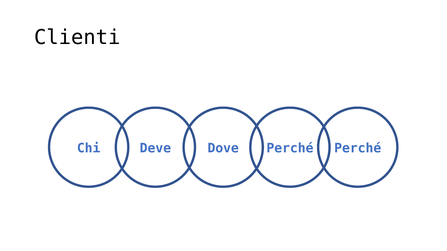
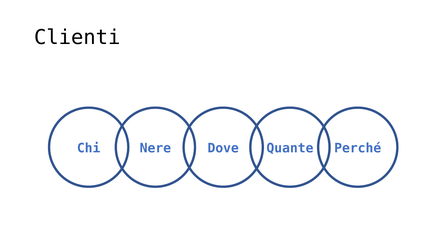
Deve: Deve -> Nere
Perché at (290, 148): Perché -> Quante
